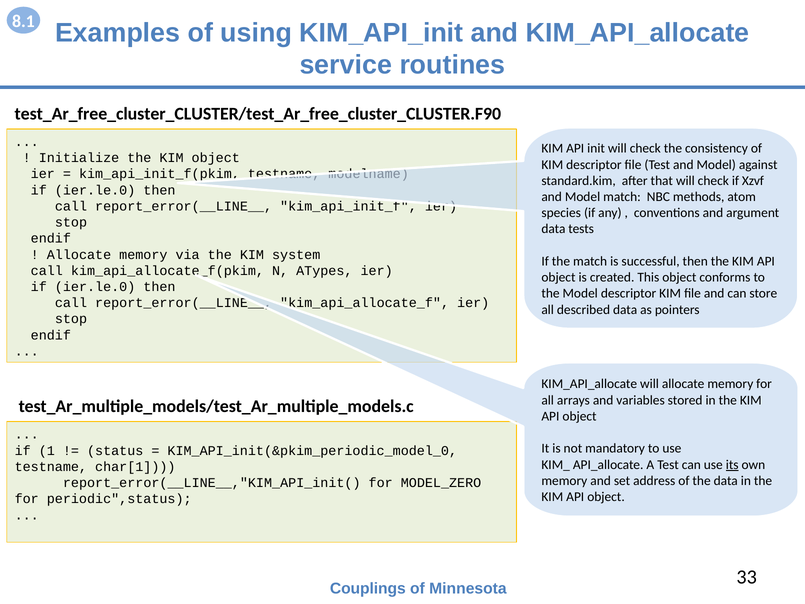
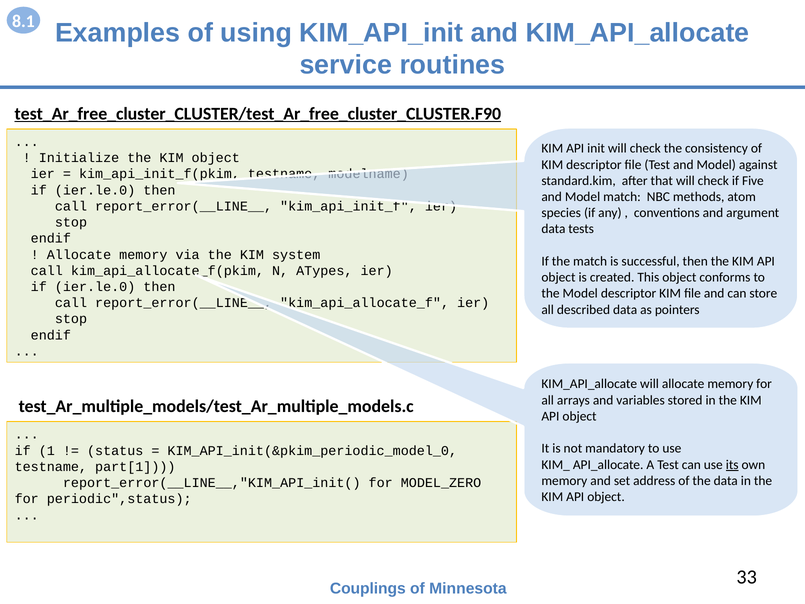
test_Ar_free_cluster_CLUSTER/test_Ar_free_cluster_CLUSTER.F90 underline: none -> present
Xzvf: Xzvf -> Five
char[1: char[1 -> part[1
